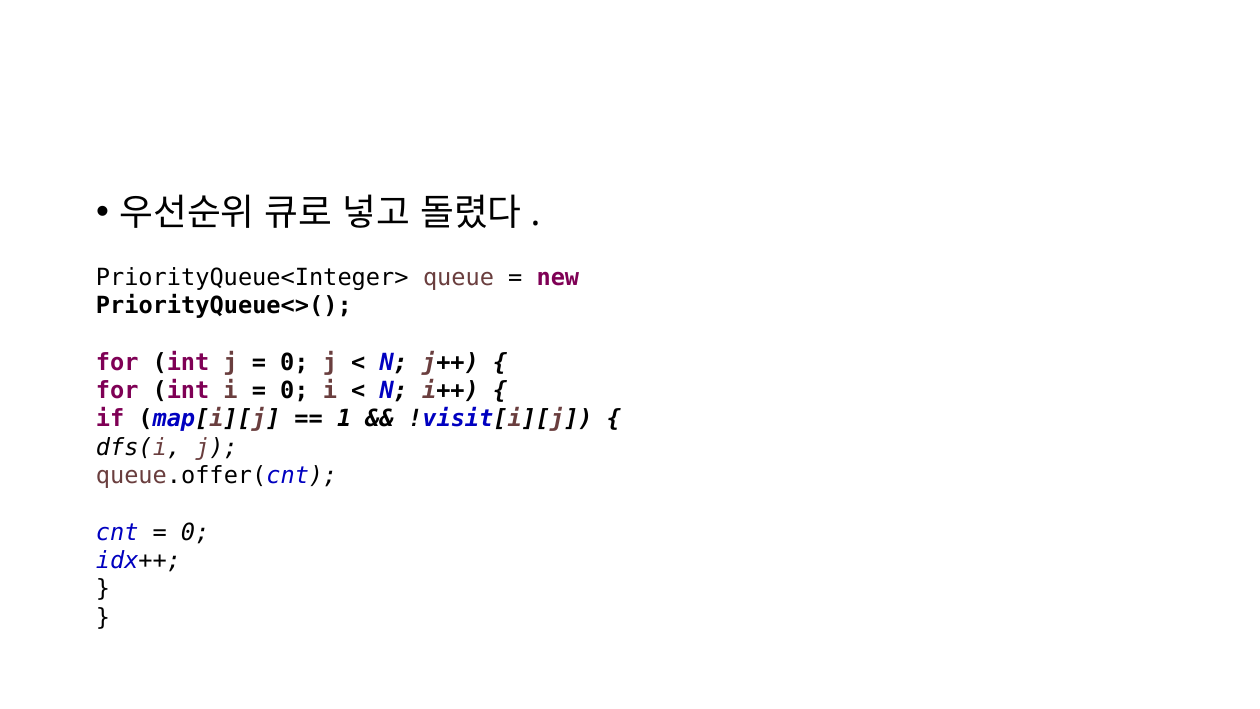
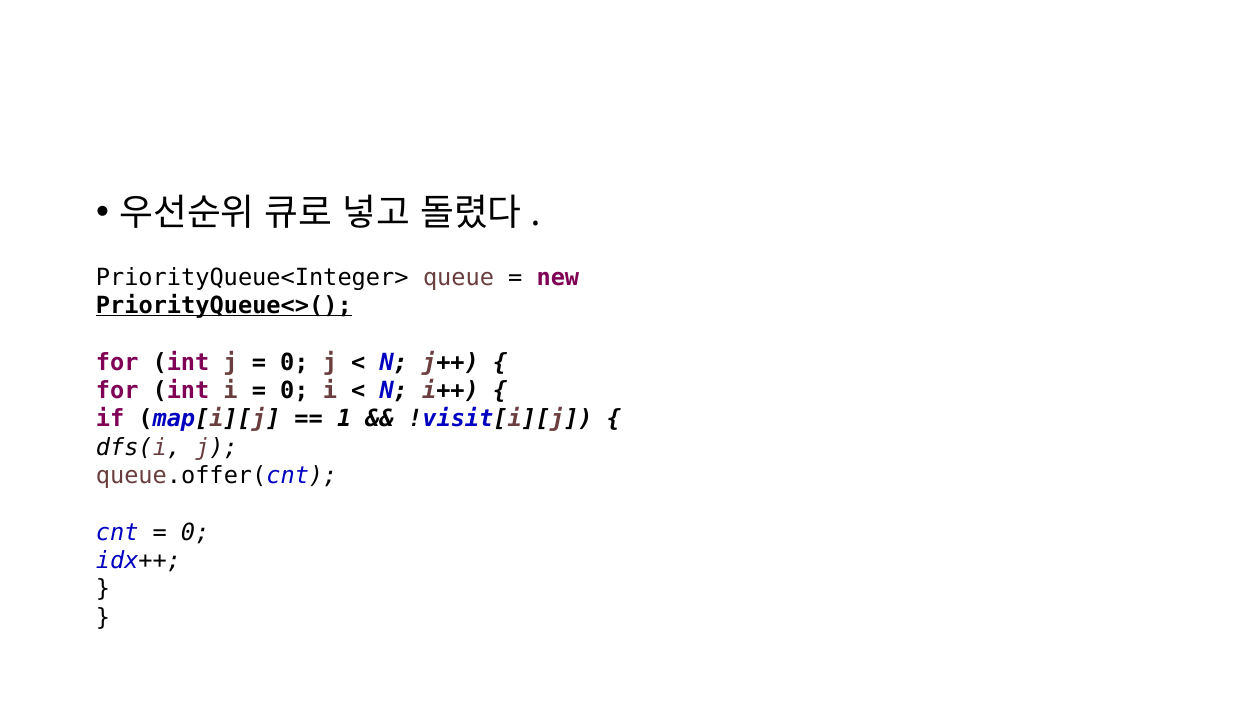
PriorityQueue<>( underline: none -> present
